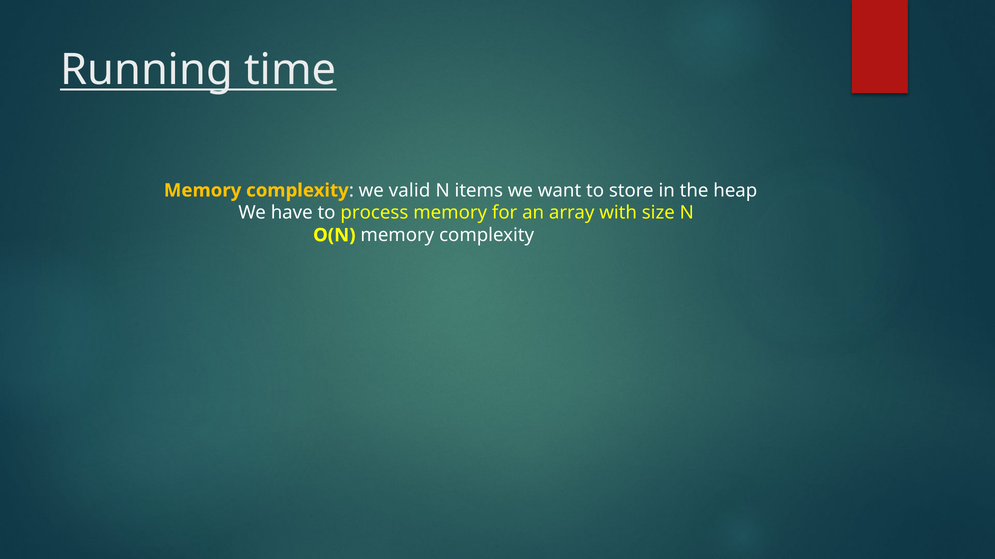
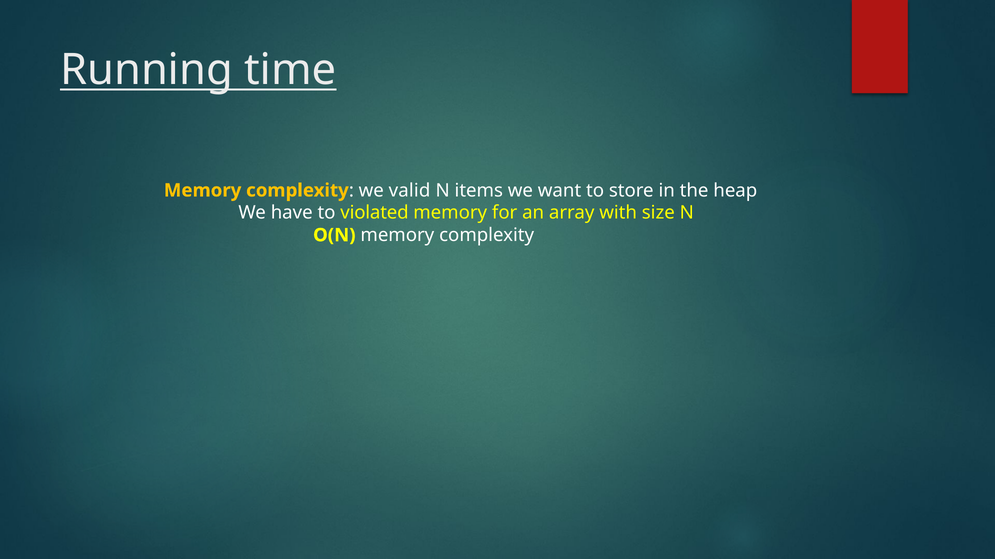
process: process -> violated
